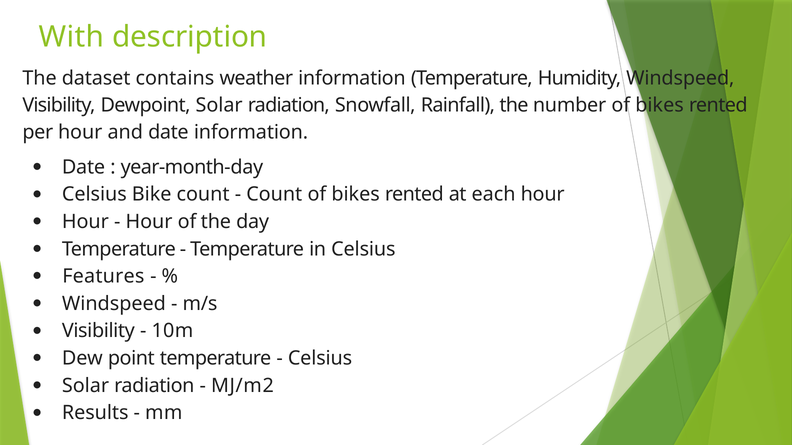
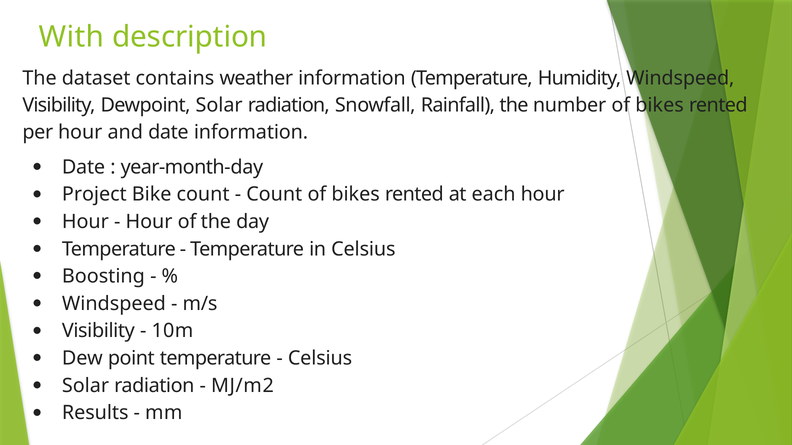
Celsius at (94, 195): Celsius -> Project
Features: Features -> Boosting
